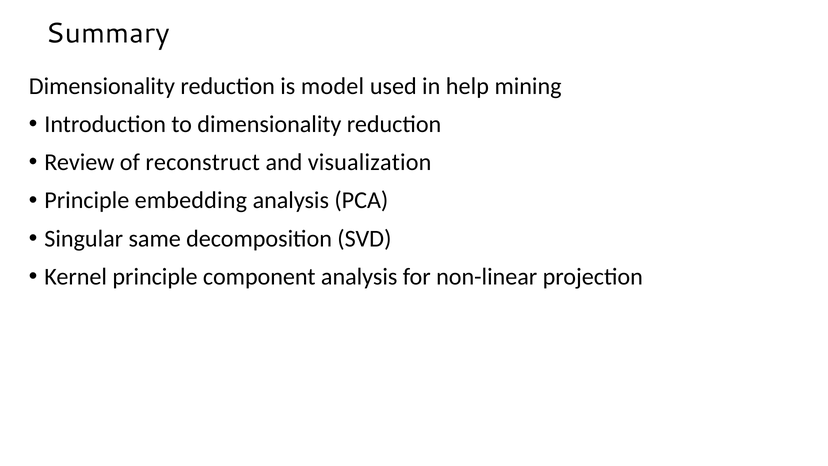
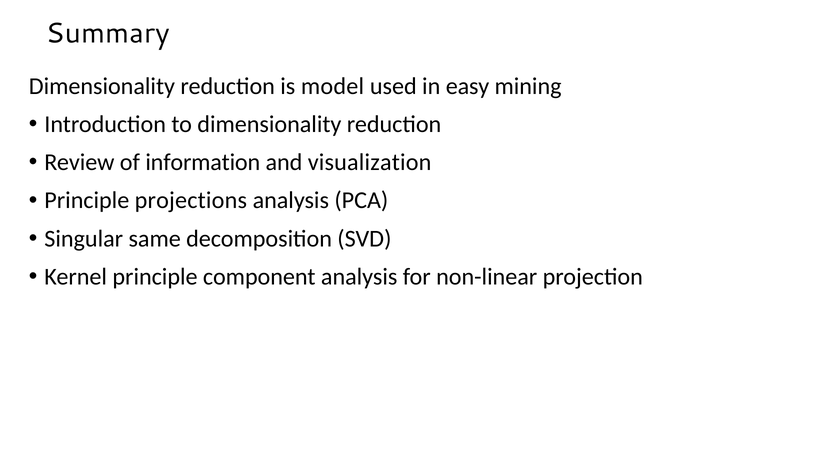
help: help -> easy
reconstruct: reconstruct -> information
embedding: embedding -> projections
